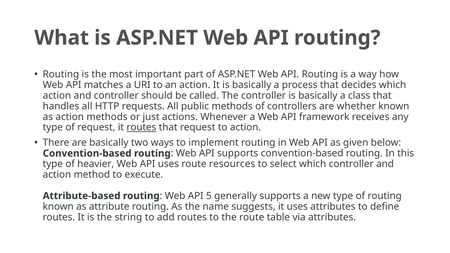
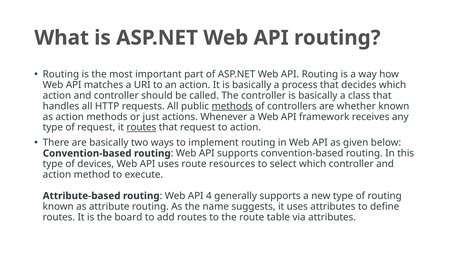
methods at (232, 106) underline: none -> present
heavier: heavier -> devices
5: 5 -> 4
string: string -> board
